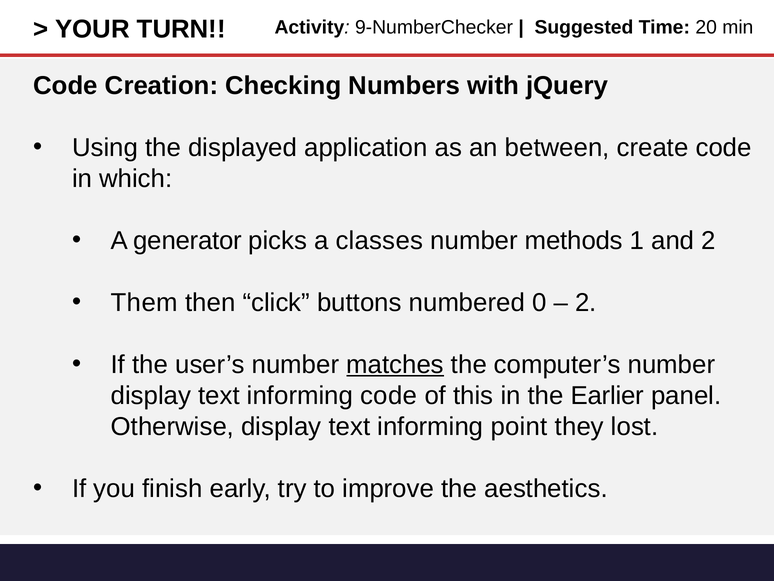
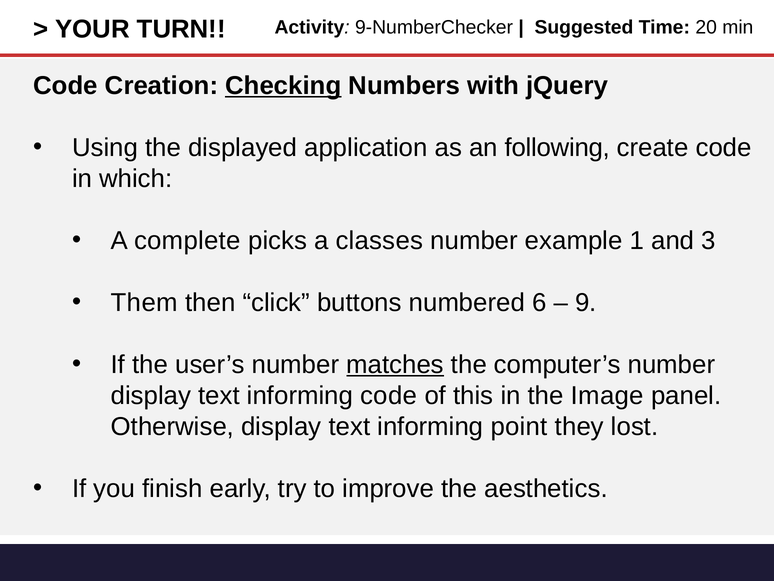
Checking underline: none -> present
between: between -> following
generator: generator -> complete
methods: methods -> example
and 2: 2 -> 3
0: 0 -> 6
2 at (586, 302): 2 -> 9
Earlier: Earlier -> Image
